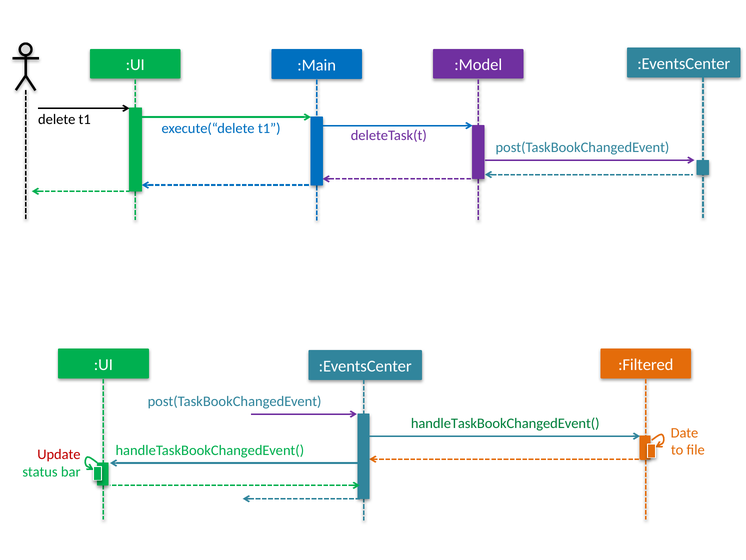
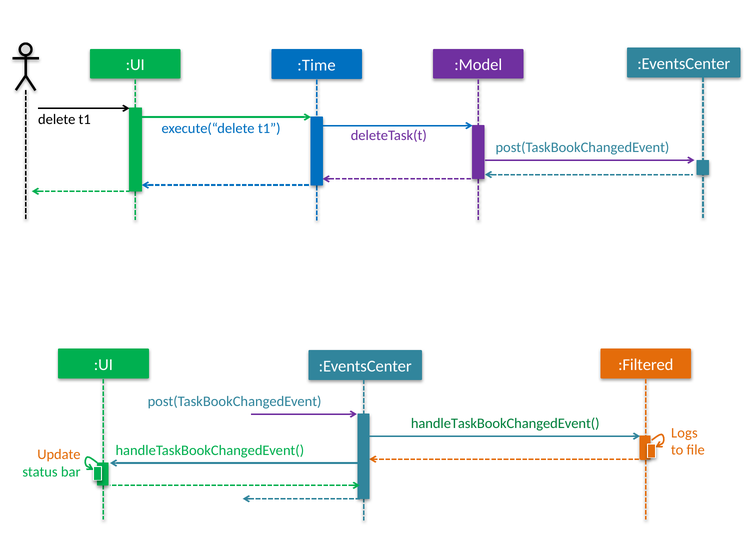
:Main: :Main -> :Time
Date: Date -> Logs
Update colour: red -> orange
